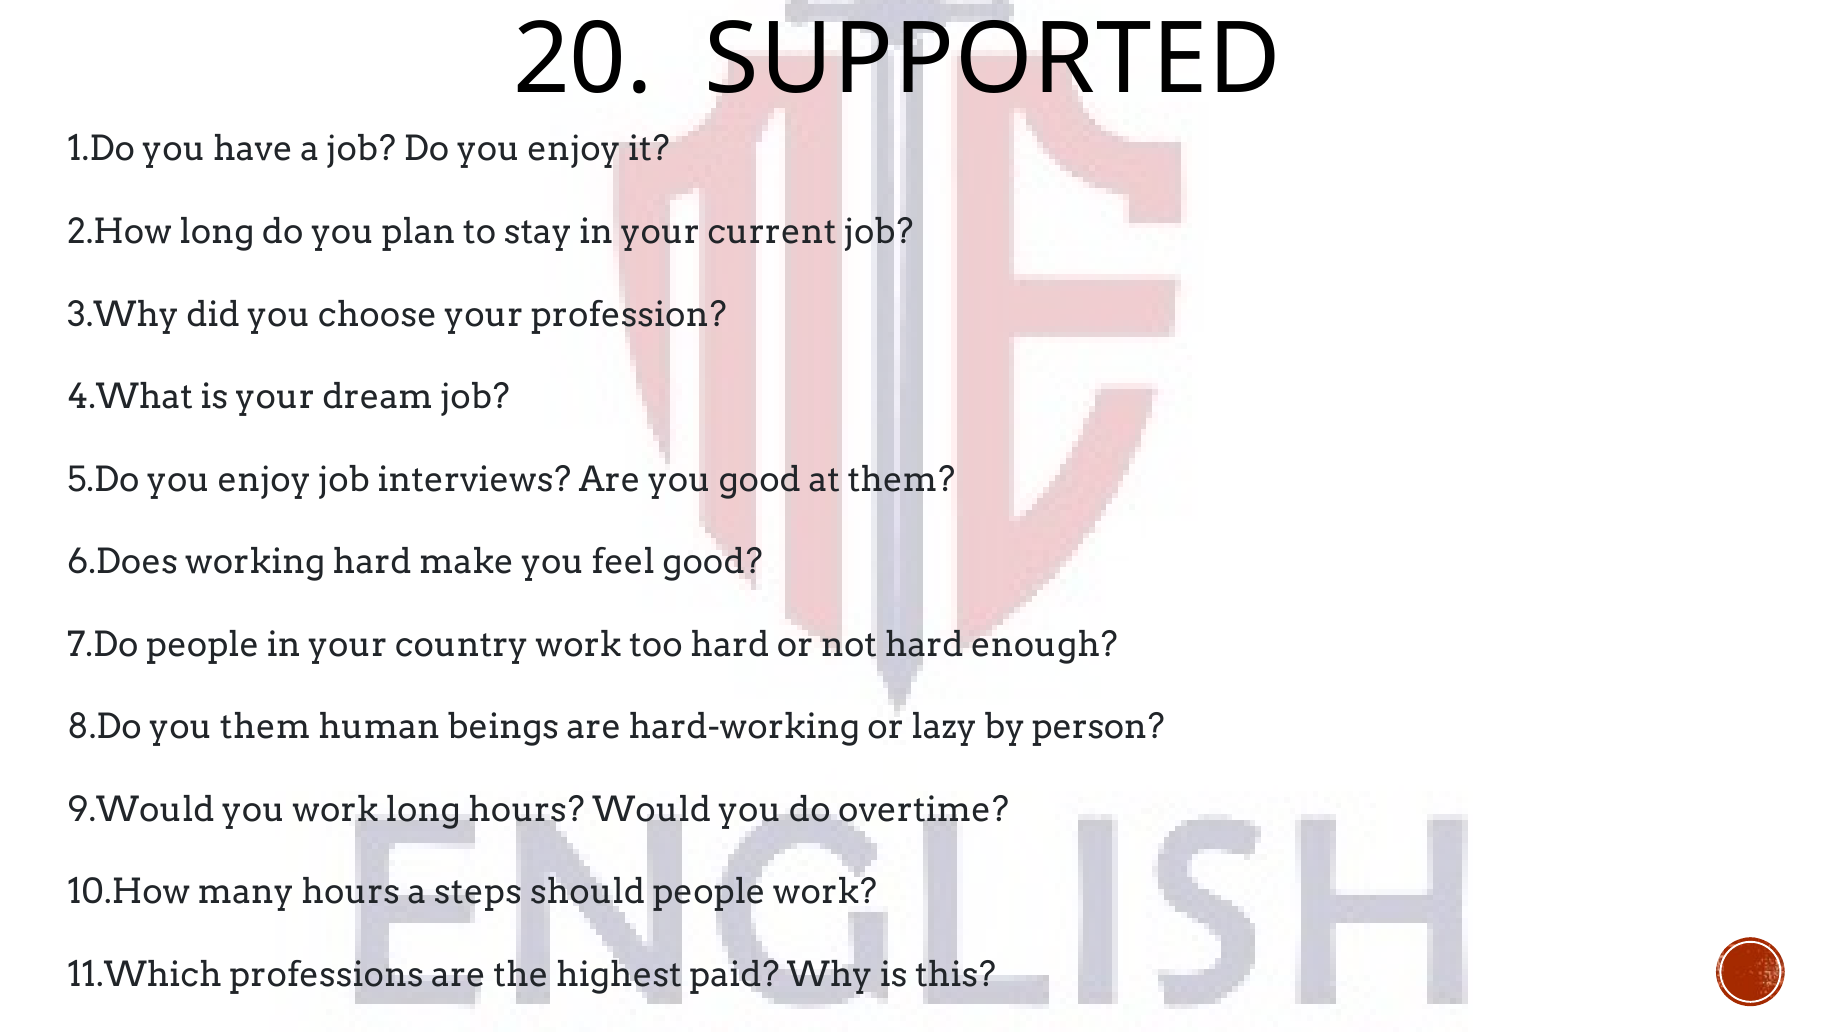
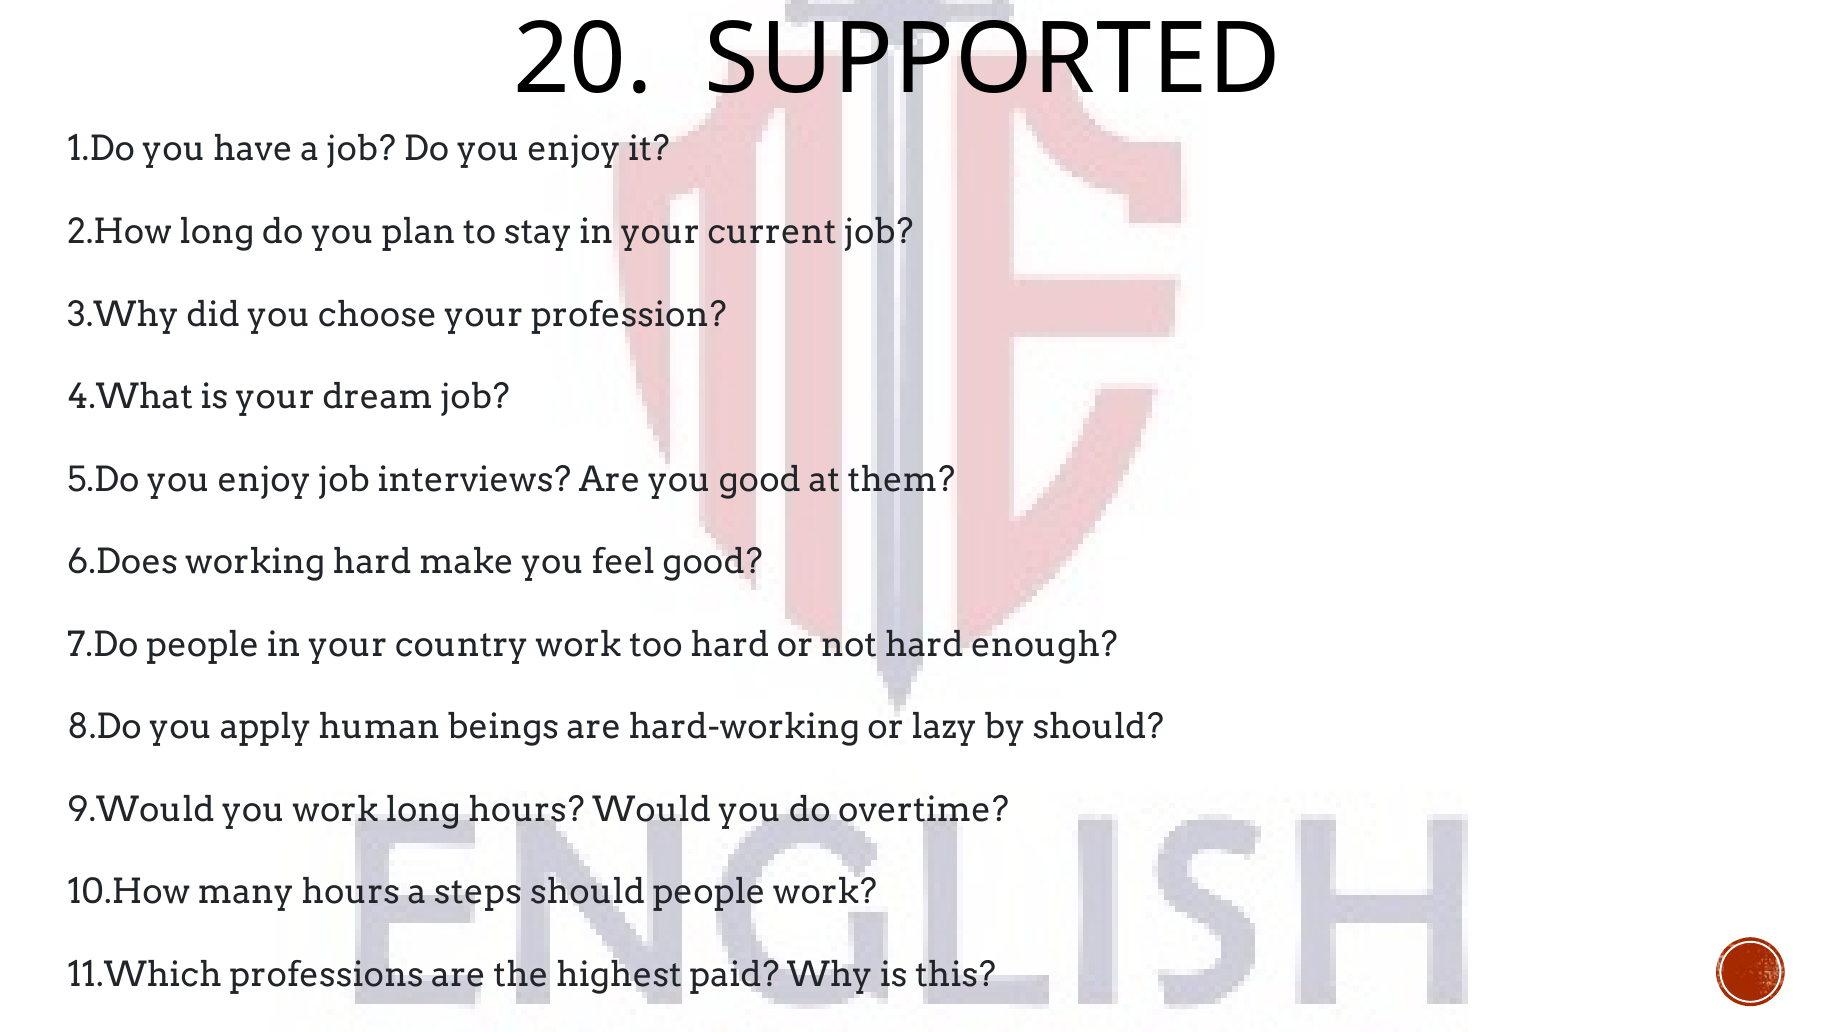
you them: them -> apply
by person: person -> should
